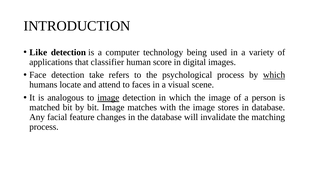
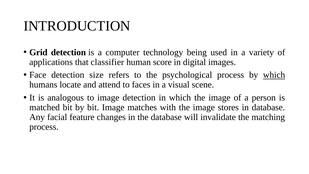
Like: Like -> Grid
take: take -> size
image at (108, 98) underline: present -> none
